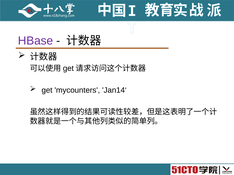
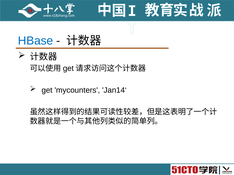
HBase colour: purple -> blue
